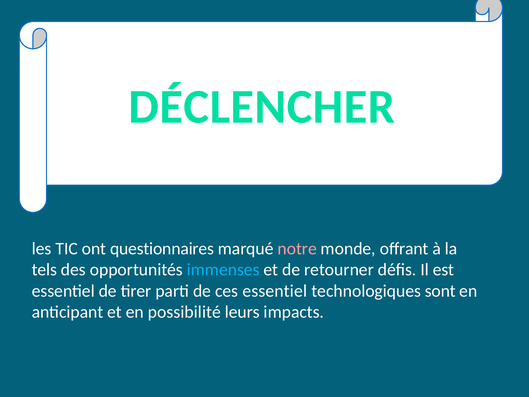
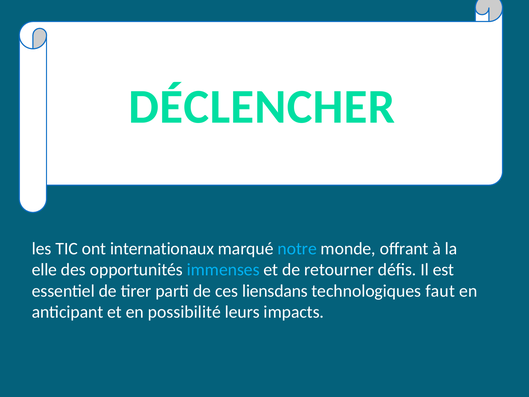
questionnaires: questionnaires -> internationaux
notre colour: pink -> light blue
tels: tels -> elle
ces essentiel: essentiel -> liensdans
sont: sont -> faut
